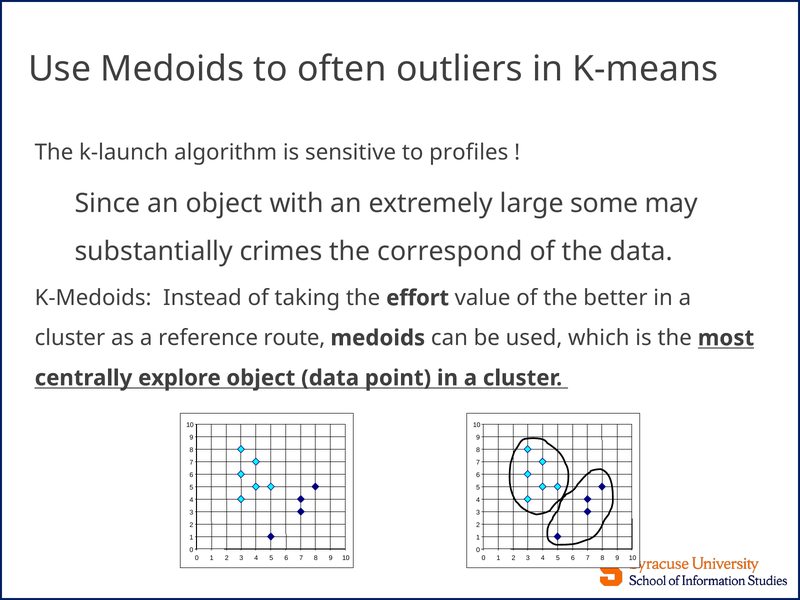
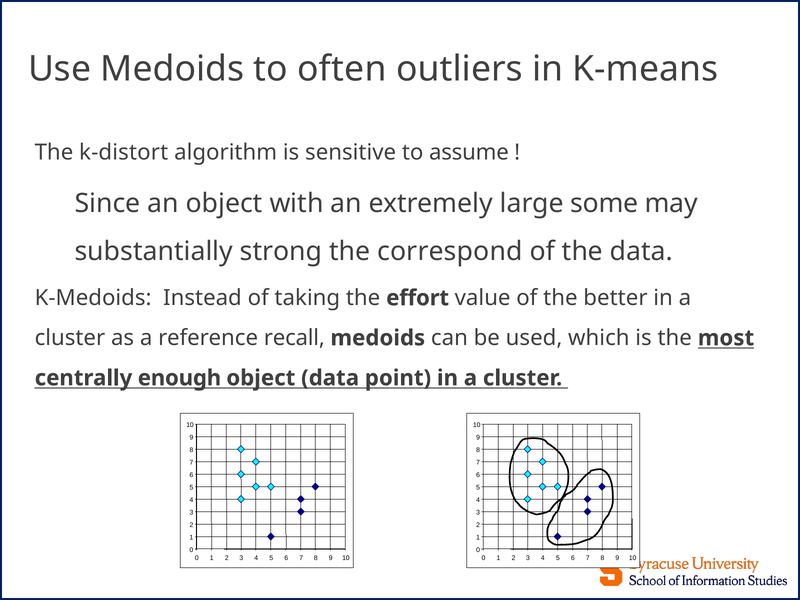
k-launch: k-launch -> k-distort
profiles: profiles -> assume
crimes: crimes -> strong
route: route -> recall
explore: explore -> enough
